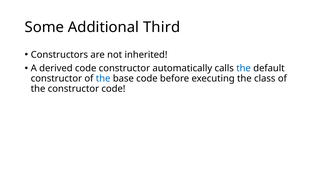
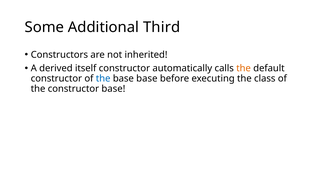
derived code: code -> itself
the at (244, 68) colour: blue -> orange
base code: code -> base
constructor code: code -> base
